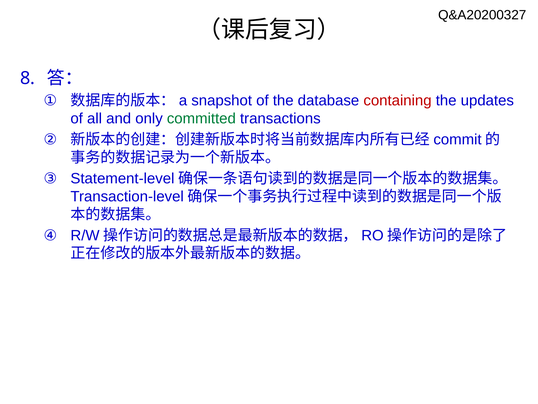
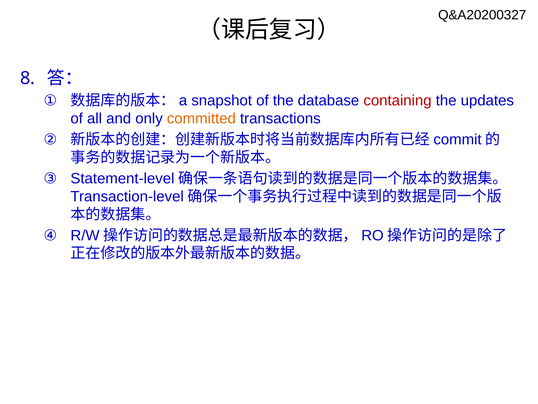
committed colour: green -> orange
